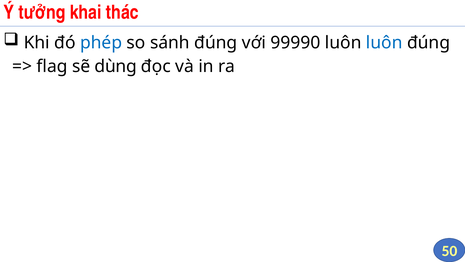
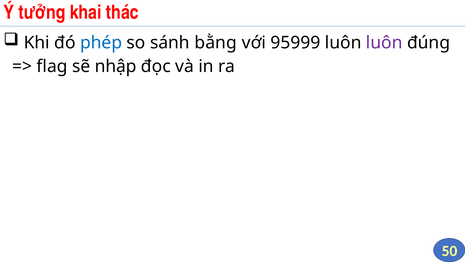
sánh đúng: đúng -> bằng
99990: 99990 -> 95999
luôn at (384, 43) colour: blue -> purple
dùng: dùng -> nhập
